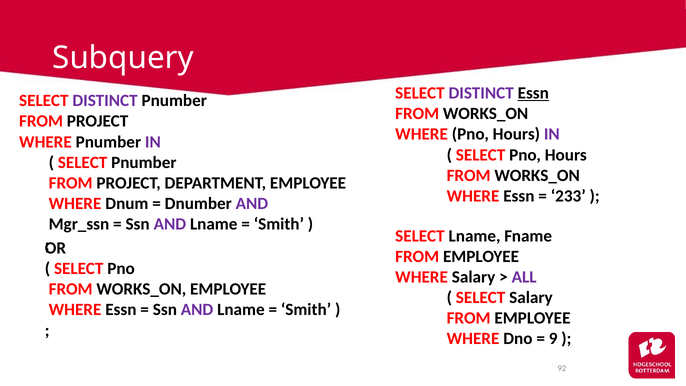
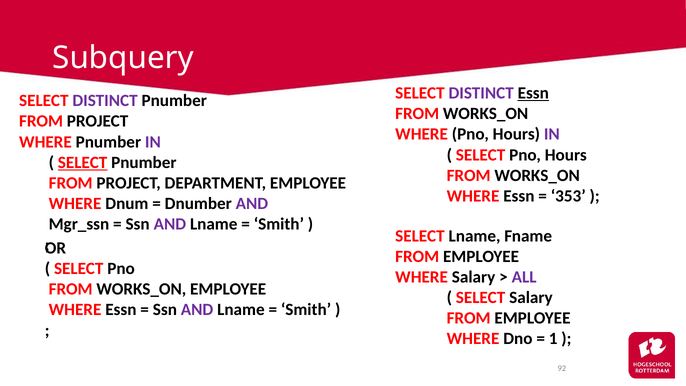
SELECT at (83, 162) underline: none -> present
233: 233 -> 353
9: 9 -> 1
